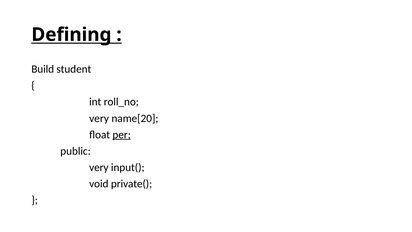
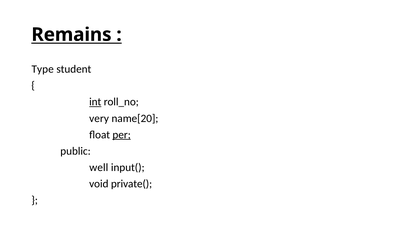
Defining: Defining -> Remains
Build: Build -> Type
int underline: none -> present
very at (99, 167): very -> well
